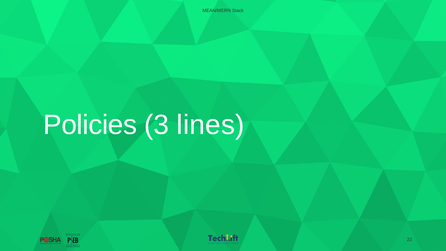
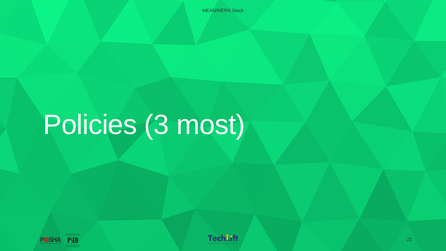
lines: lines -> most
